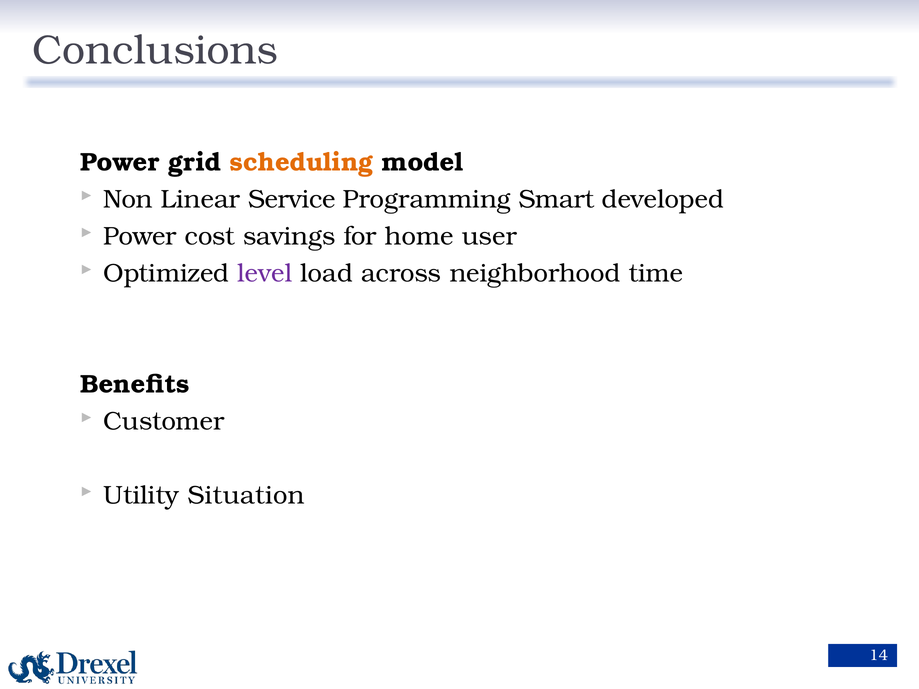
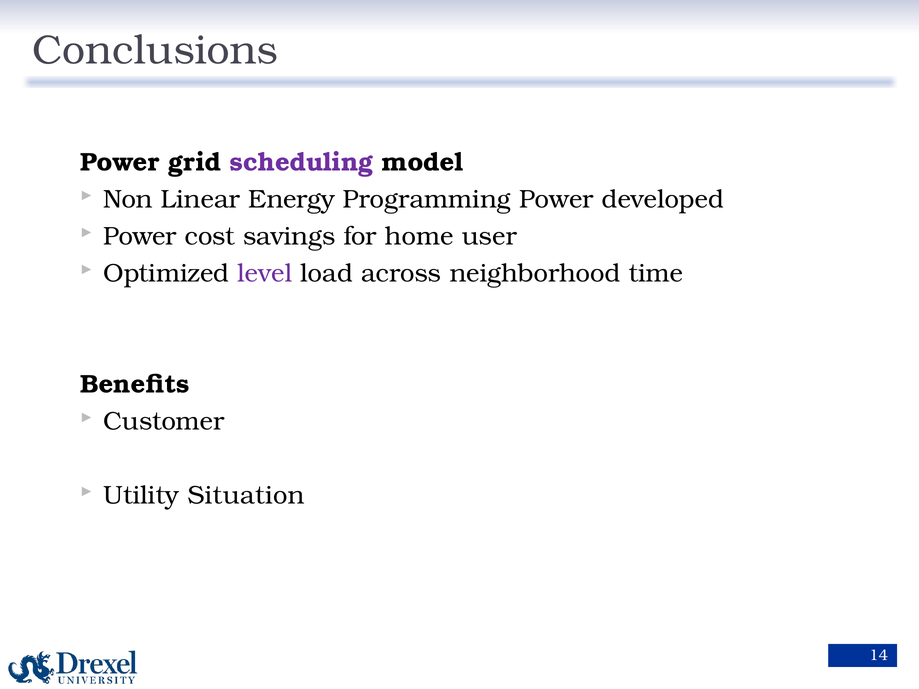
scheduling colour: orange -> purple
Service: Service -> Energy
Programming Smart: Smart -> Power
